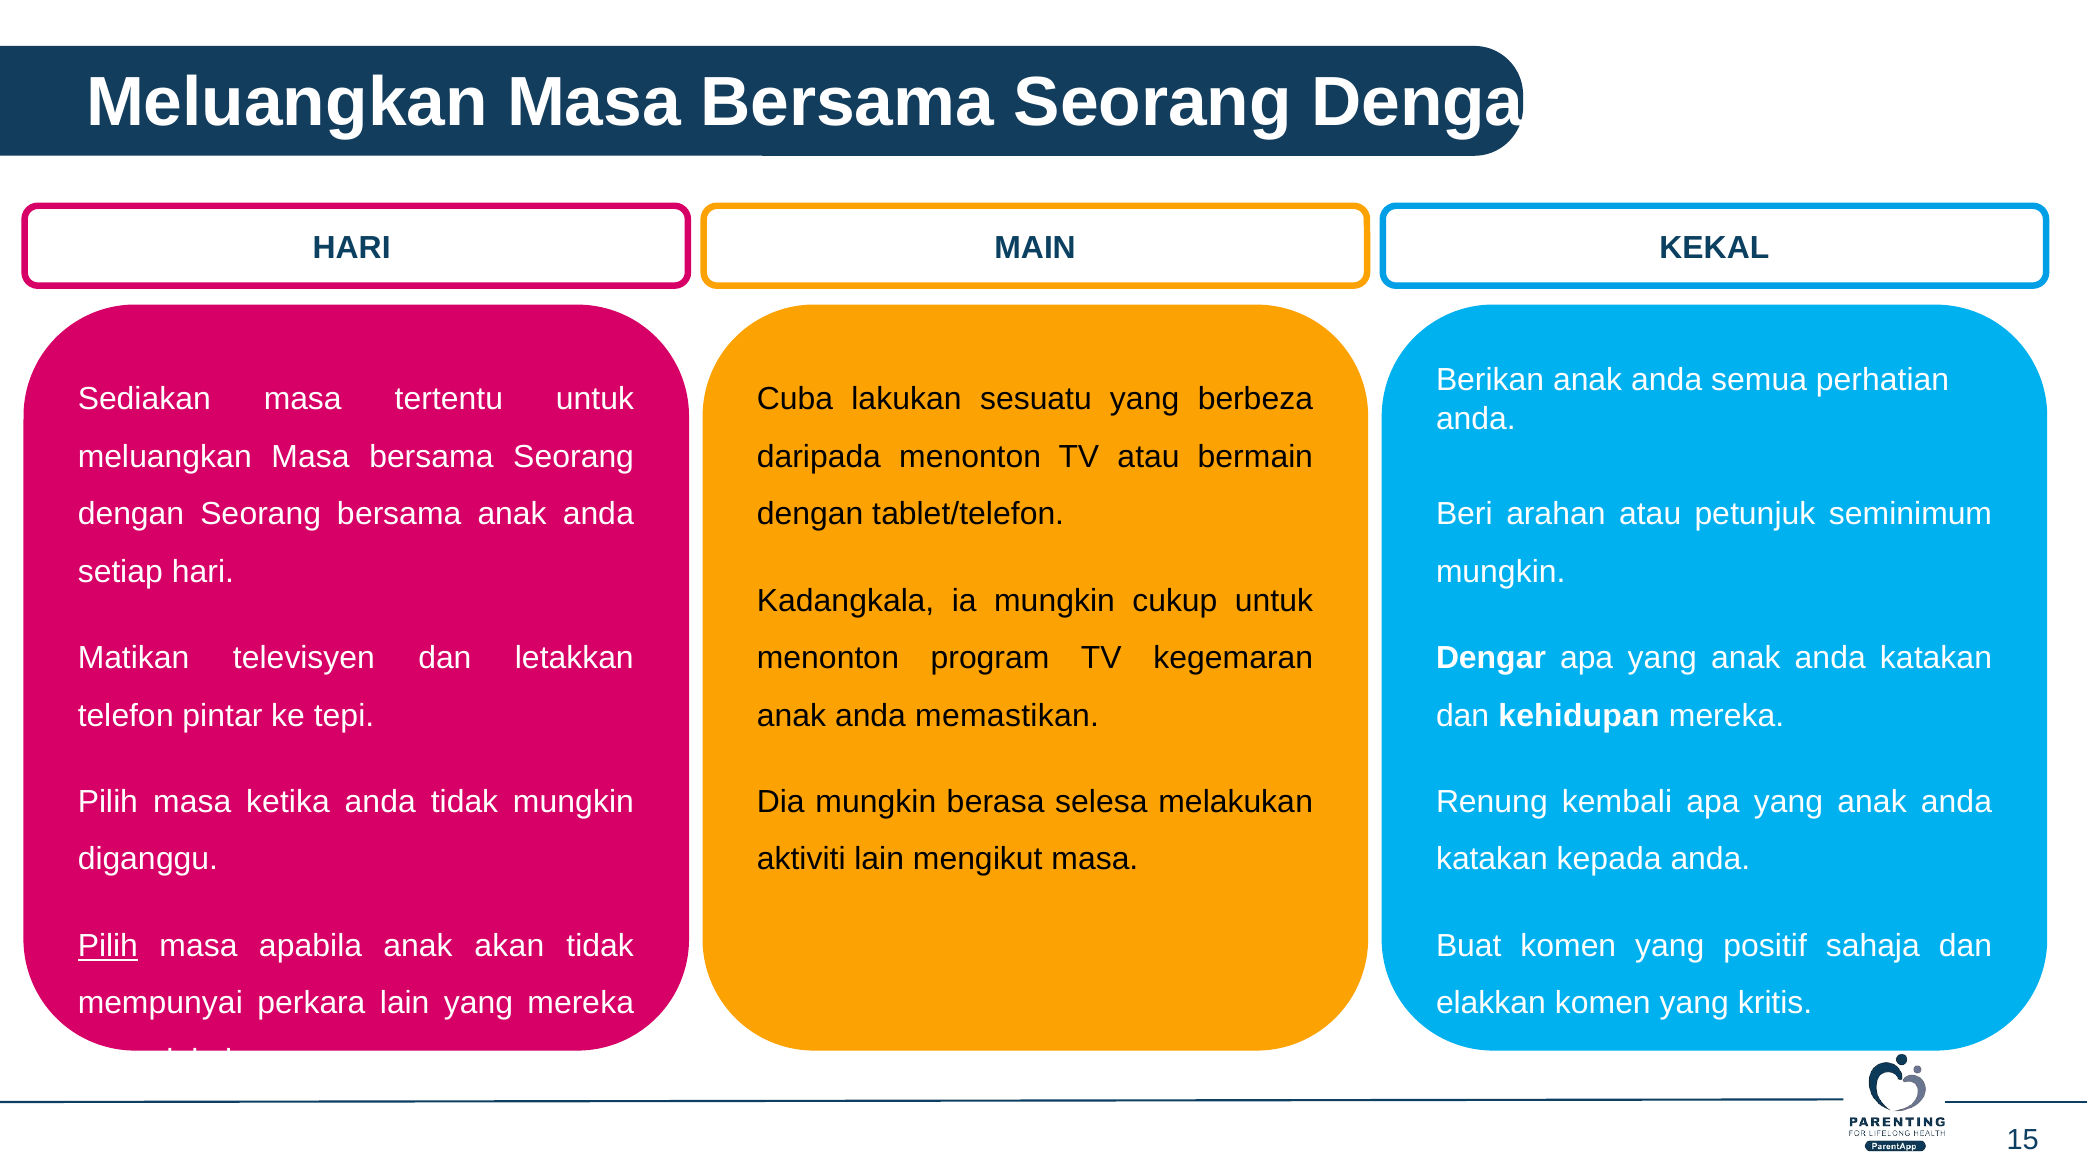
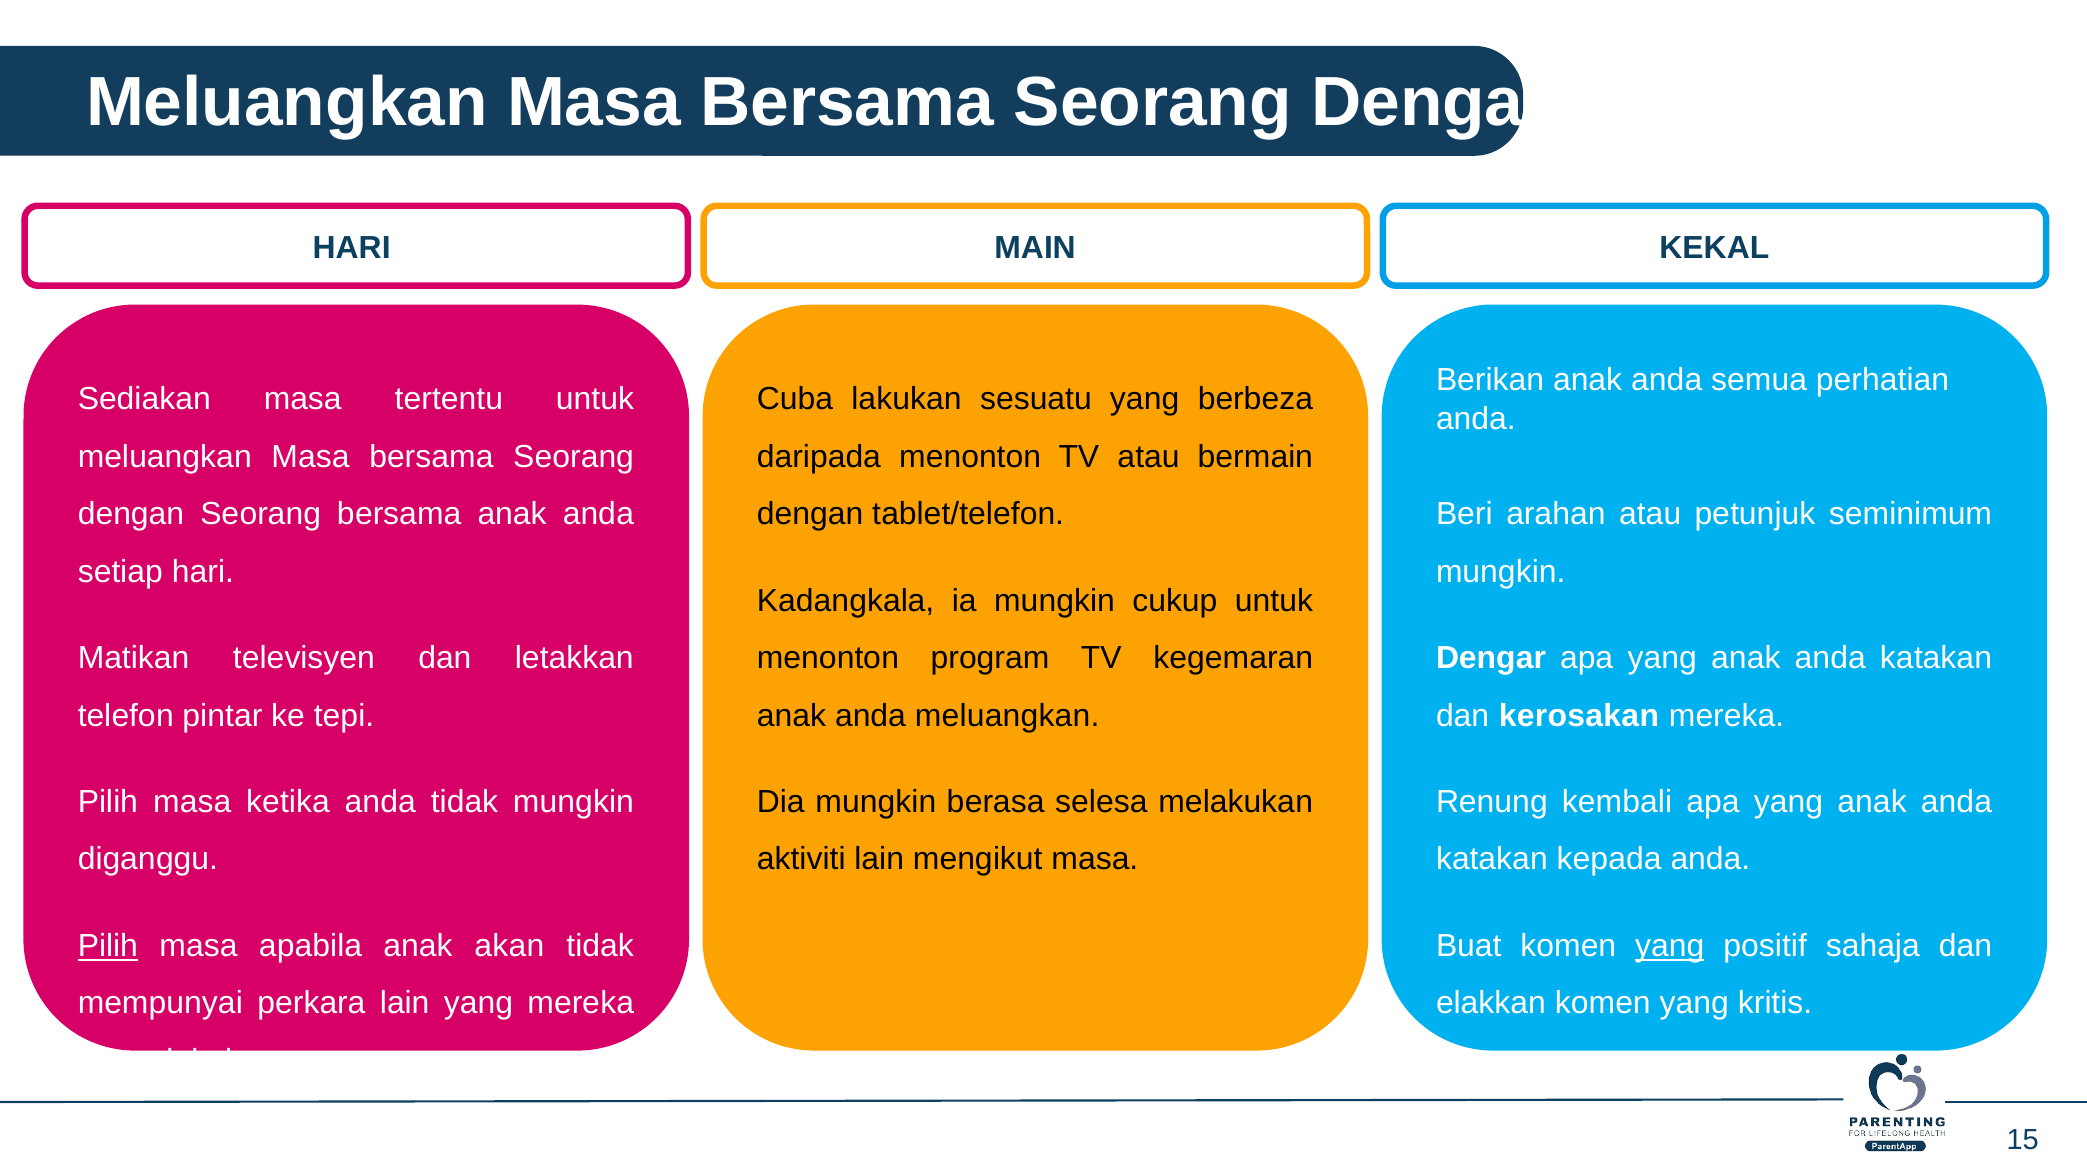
anda memastikan: memastikan -> meluangkan
kehidupan: kehidupan -> kerosakan
yang at (1670, 946) underline: none -> present
